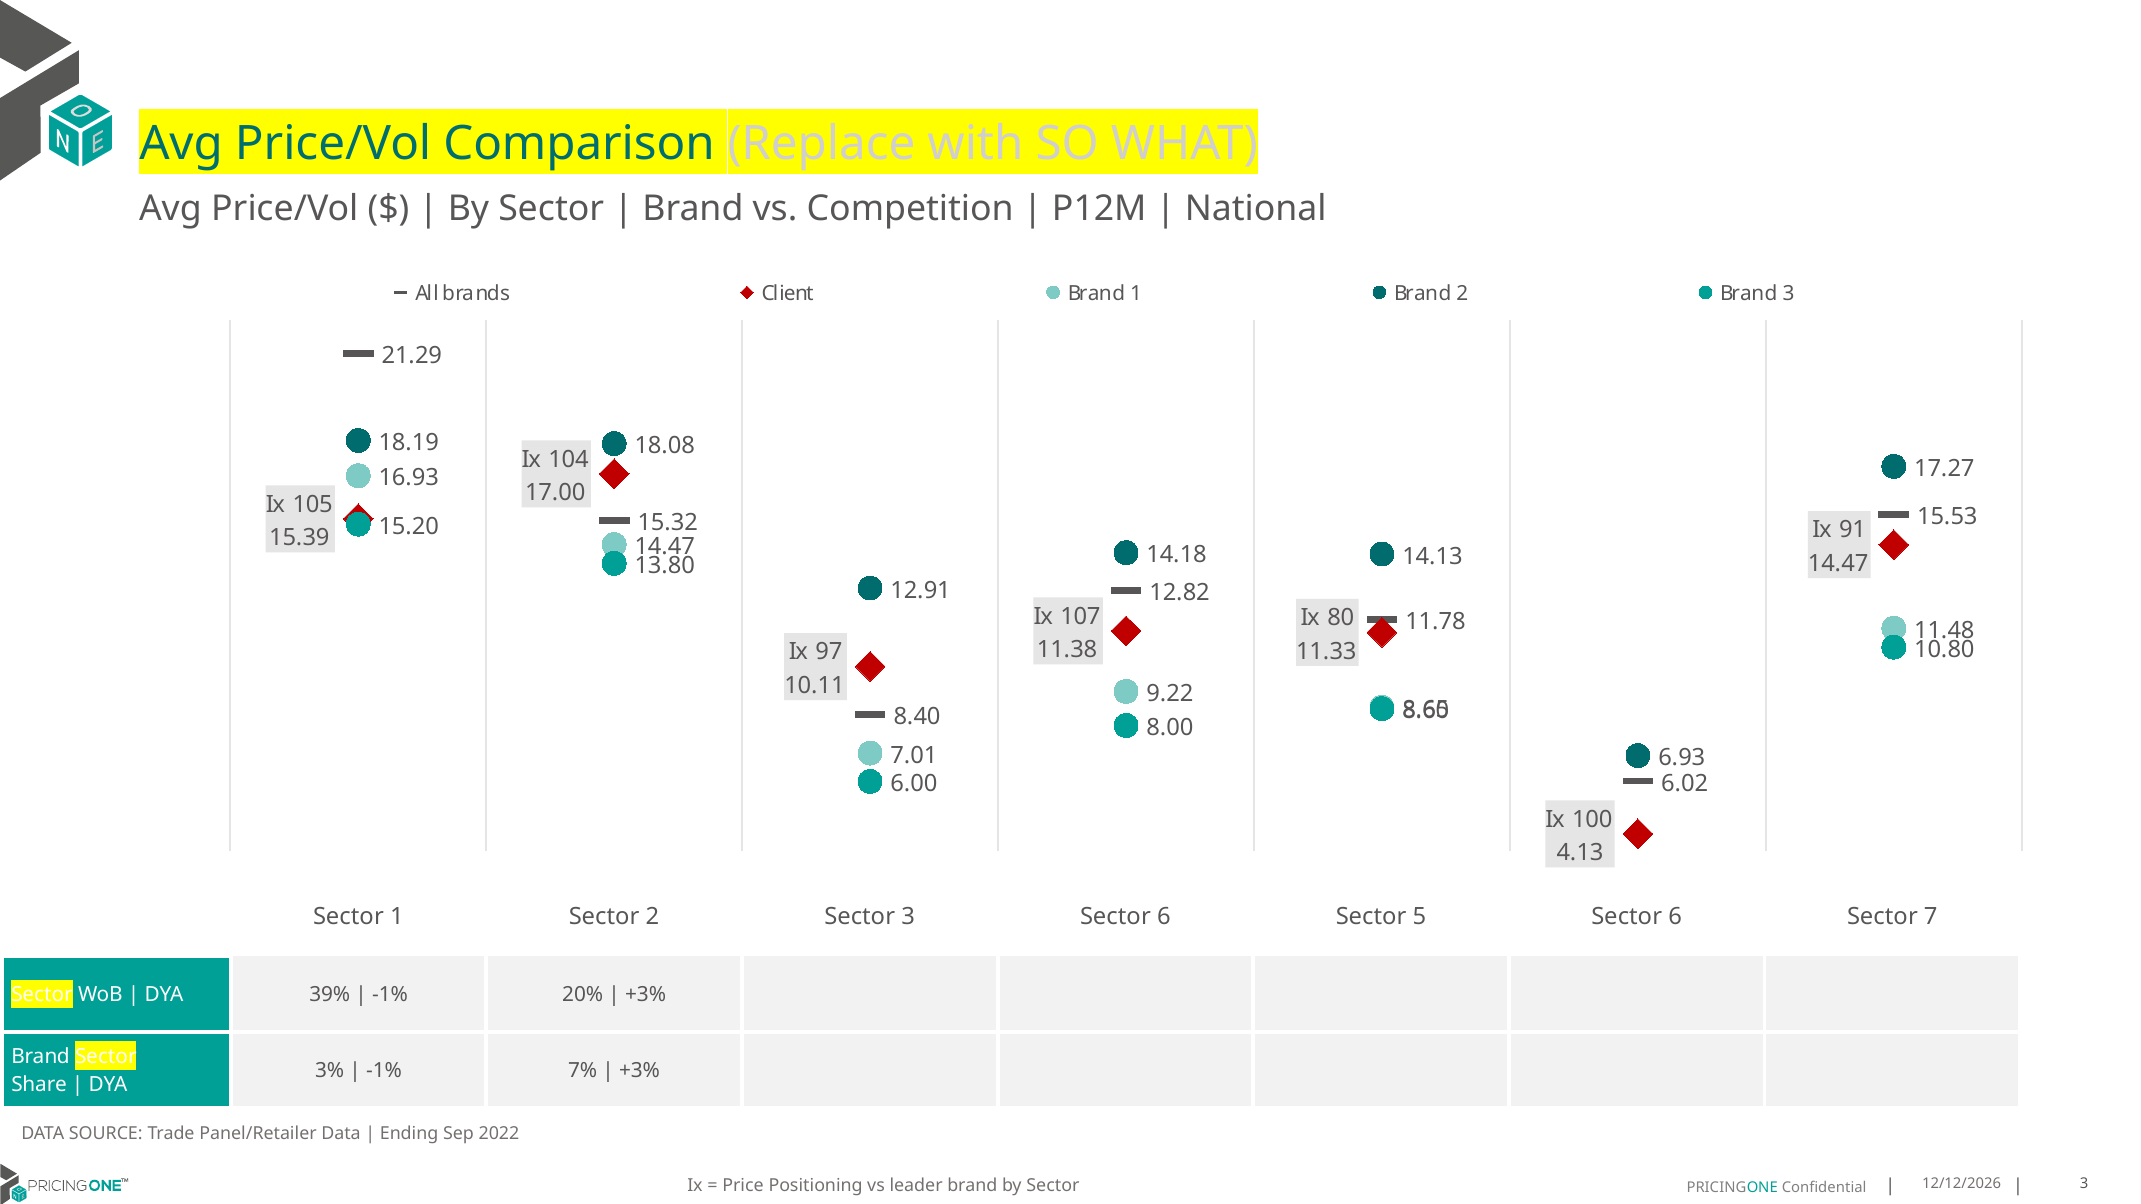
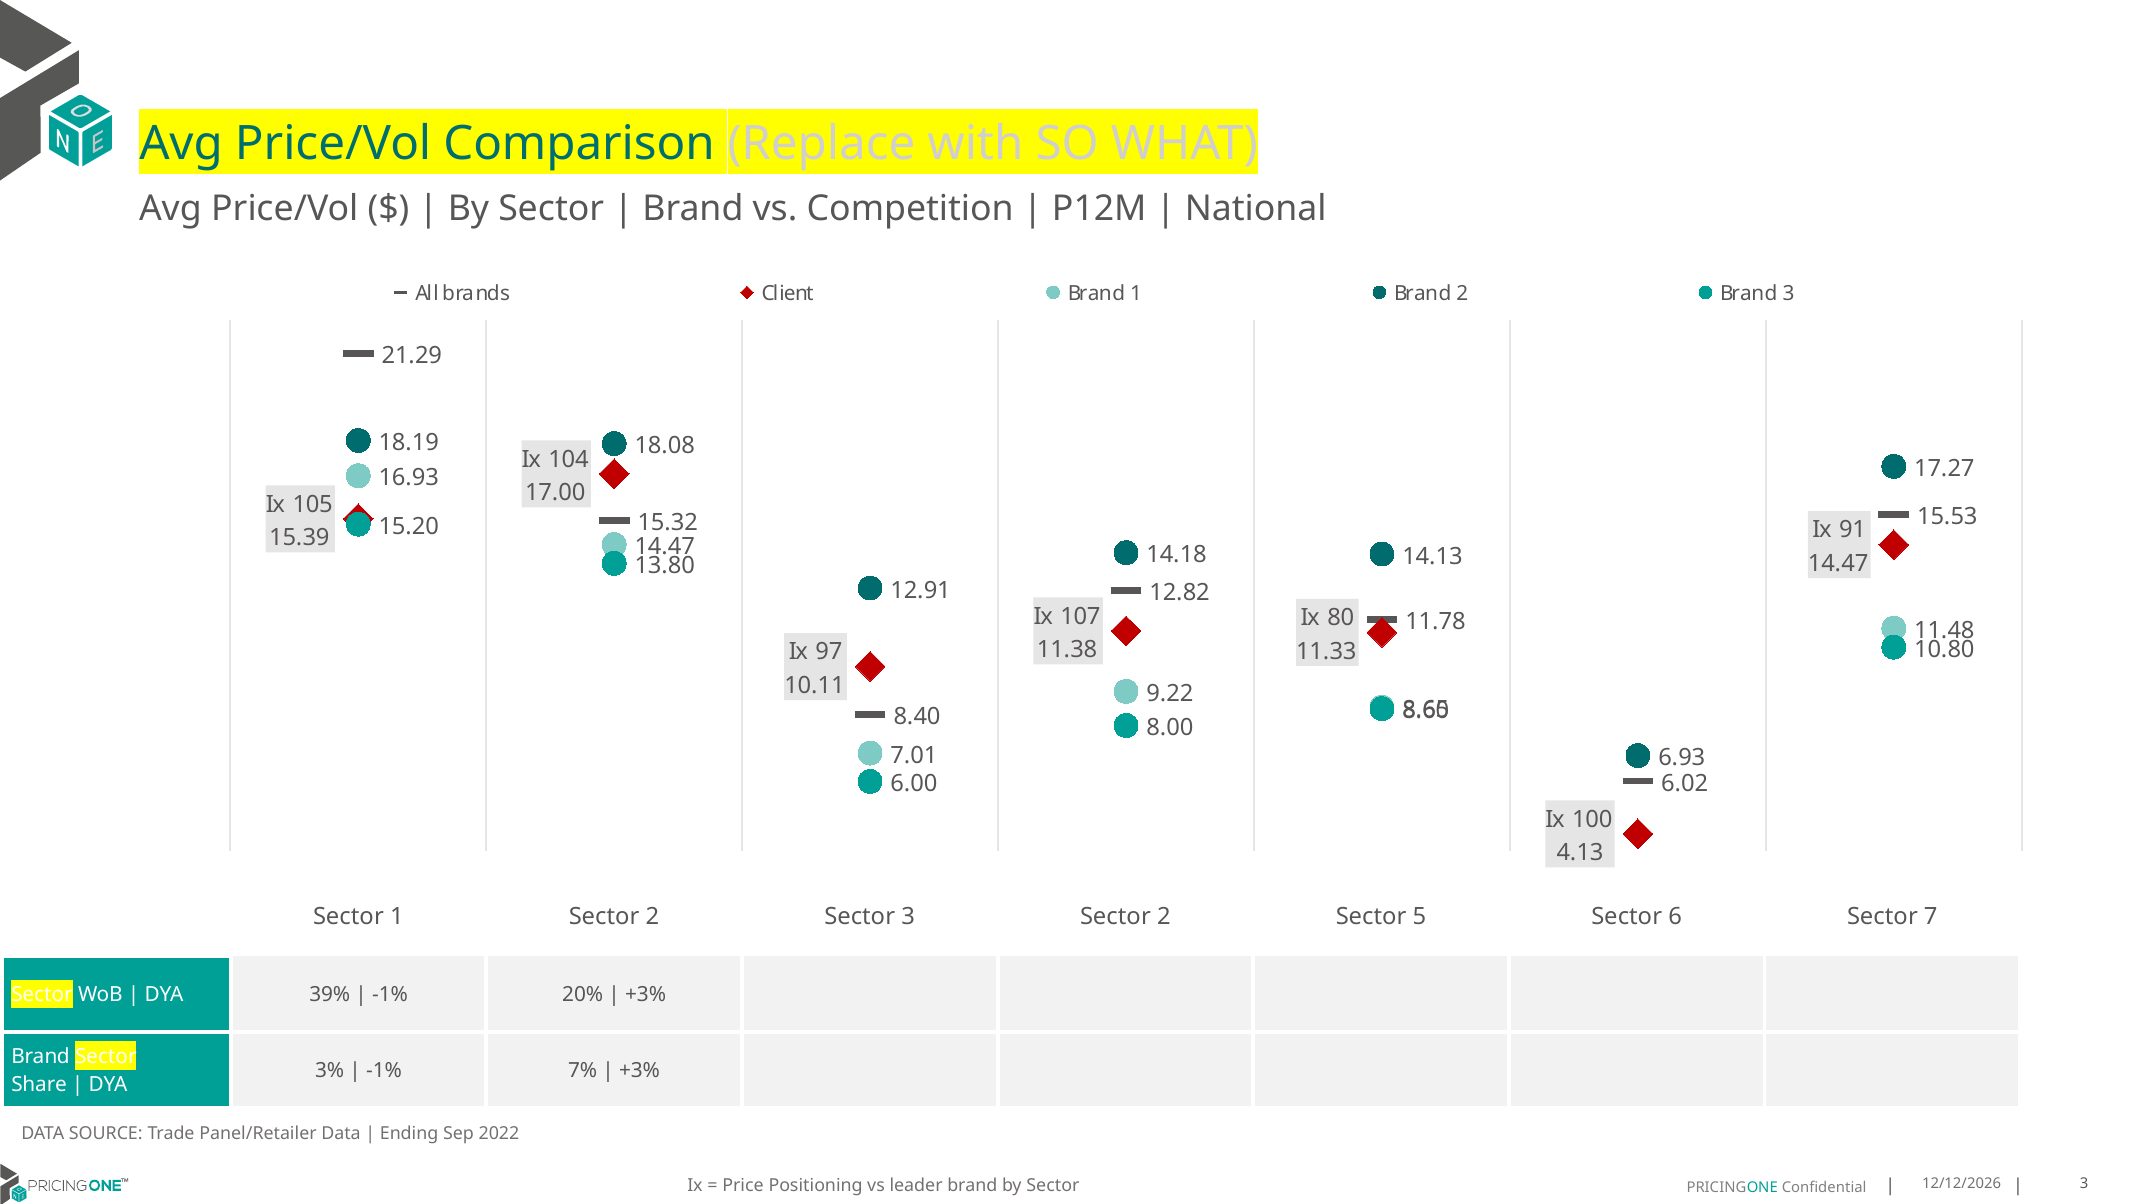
3 Sector 6: 6 -> 2
